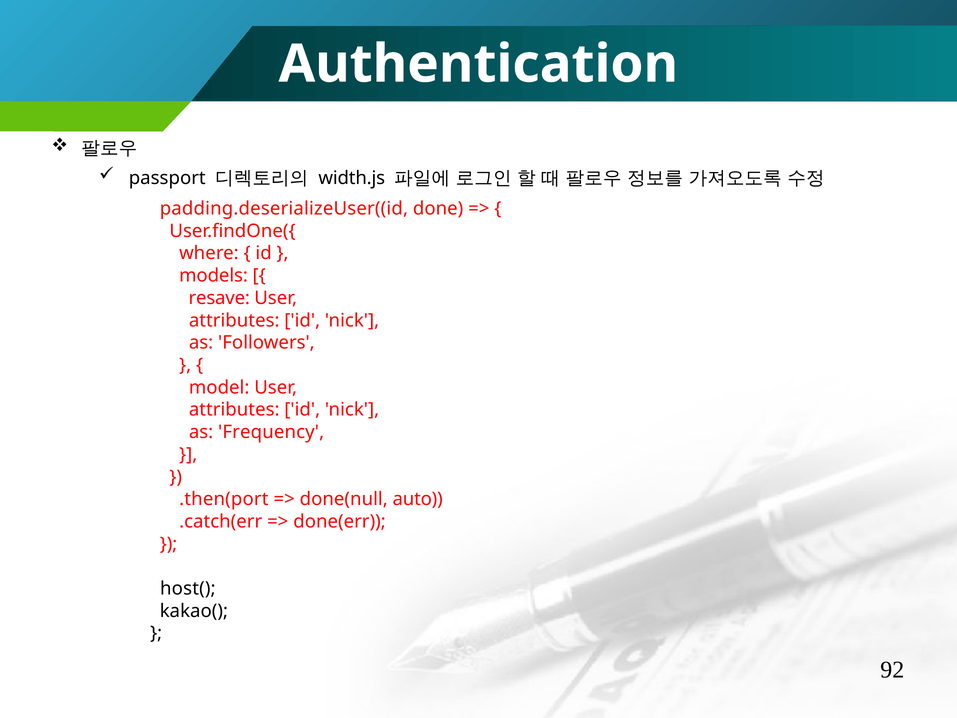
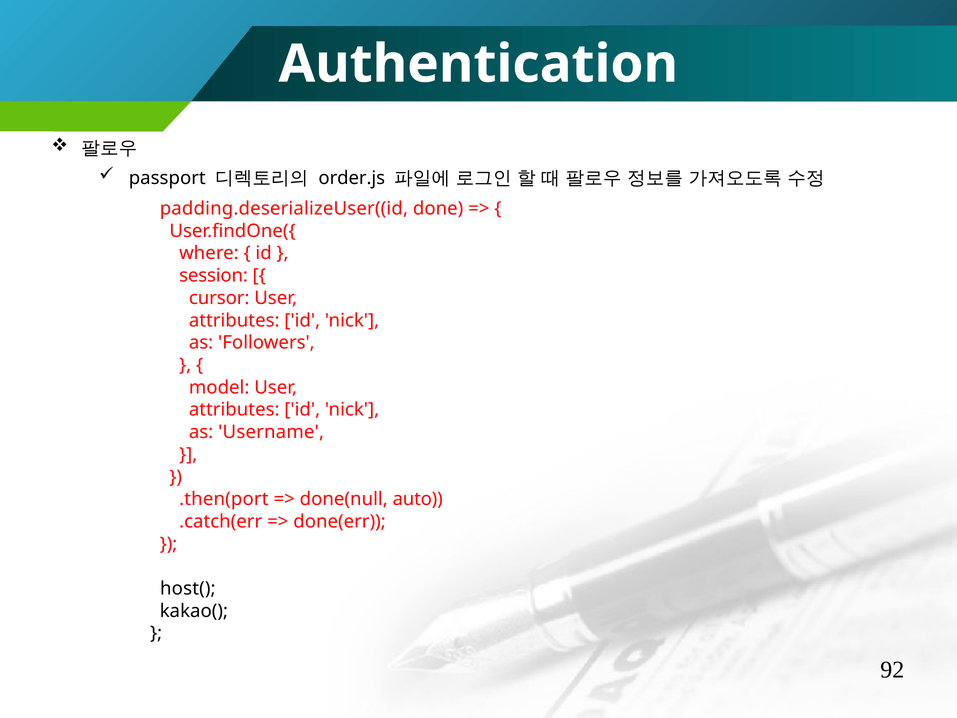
width.js: width.js -> order.js
models: models -> session
resave: resave -> cursor
Frequency: Frequency -> Username
